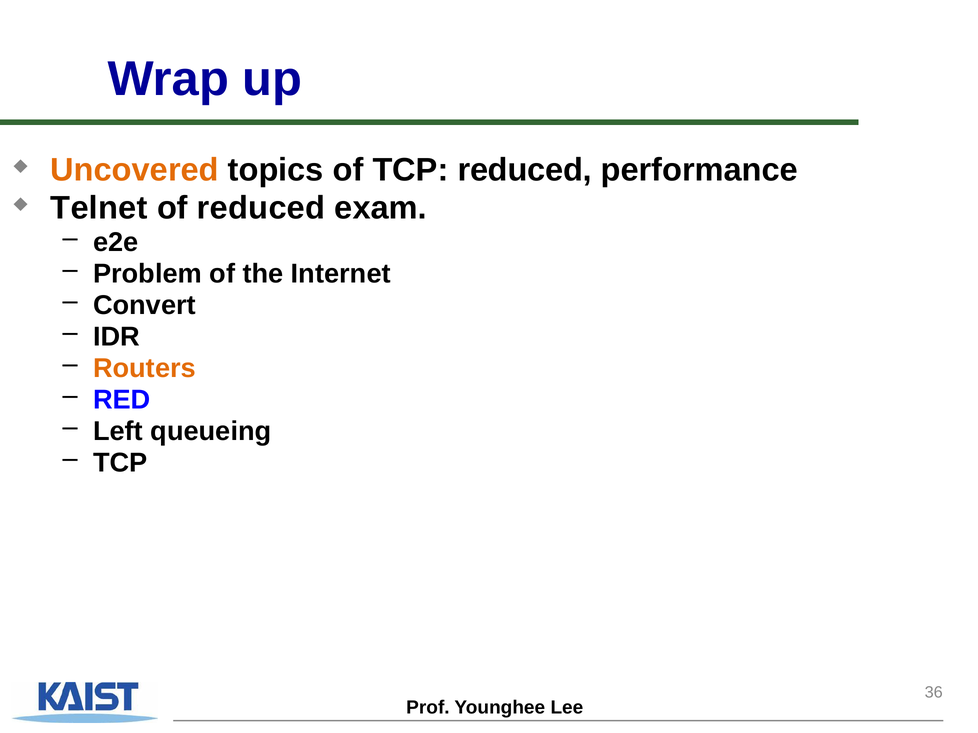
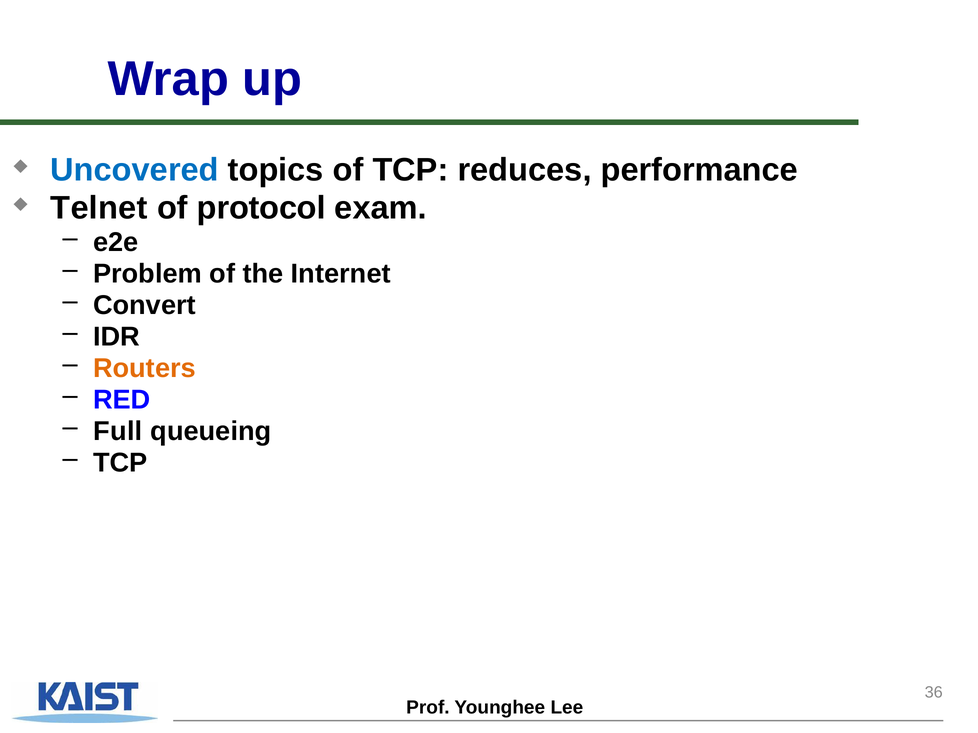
Uncovered colour: orange -> blue
TCP reduced: reduced -> reduces
of reduced: reduced -> protocol
Left: Left -> Full
